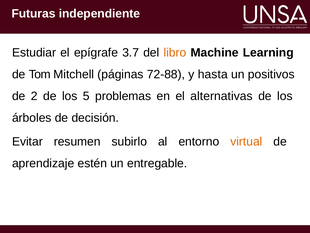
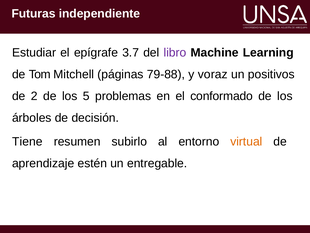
libro colour: orange -> purple
72-88: 72-88 -> 79-88
hasta: hasta -> voraz
alternativas: alternativas -> conformado
Evitar: Evitar -> Tiene
